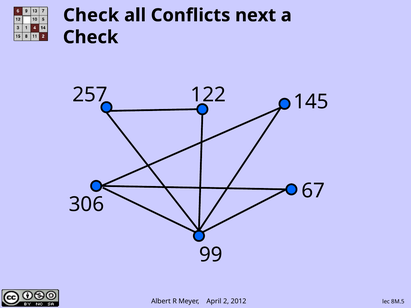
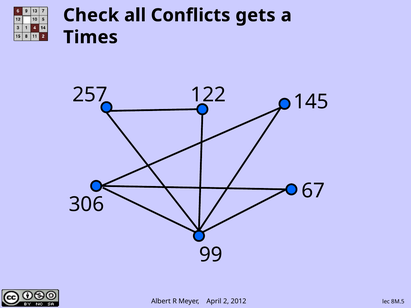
next: next -> gets
Check at (91, 37): Check -> Times
